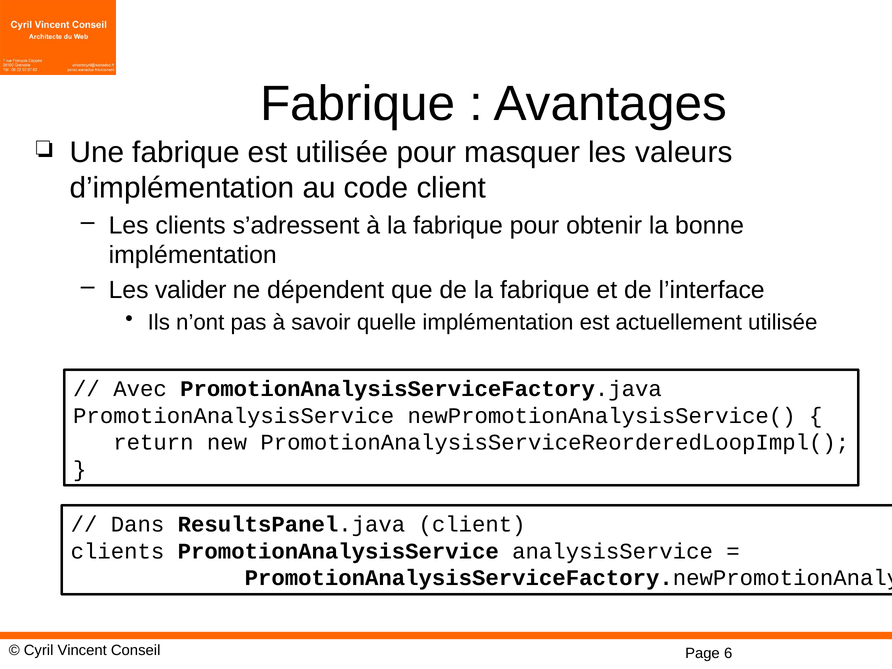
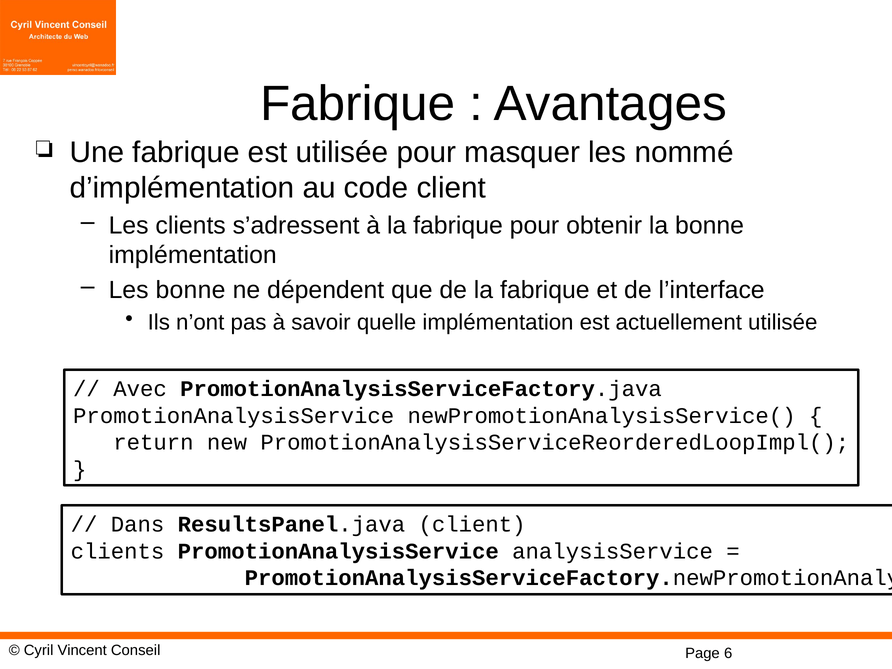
valeurs: valeurs -> nommé
Les valider: valider -> bonne
